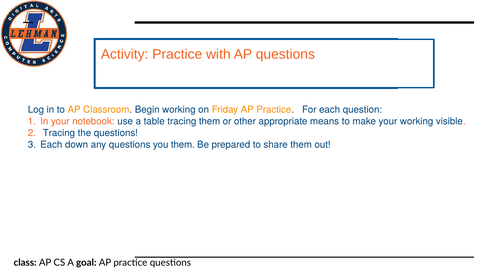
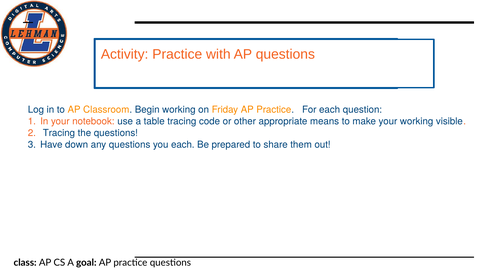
tracing them: them -> code
Each at (51, 145): Each -> Have
you them: them -> each
